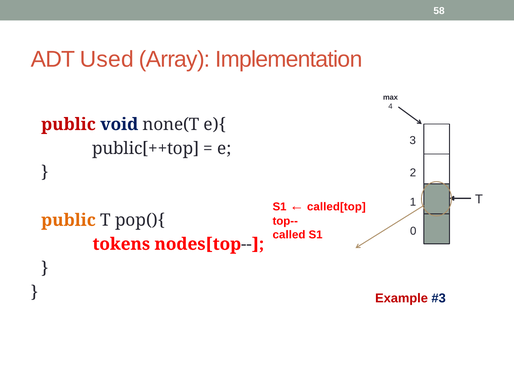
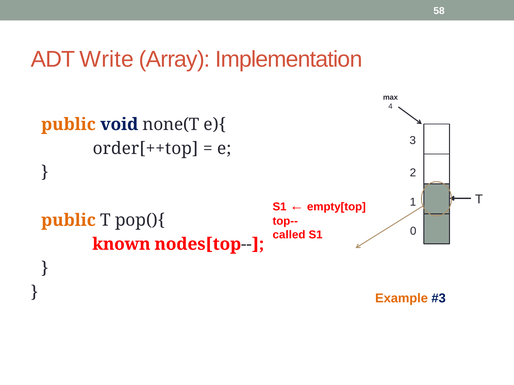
Used: Used -> Write
public at (68, 125) colour: red -> orange
public[++top: public[++top -> order[++top
called[top: called[top -> empty[top
tokens: tokens -> known
Example colour: red -> orange
